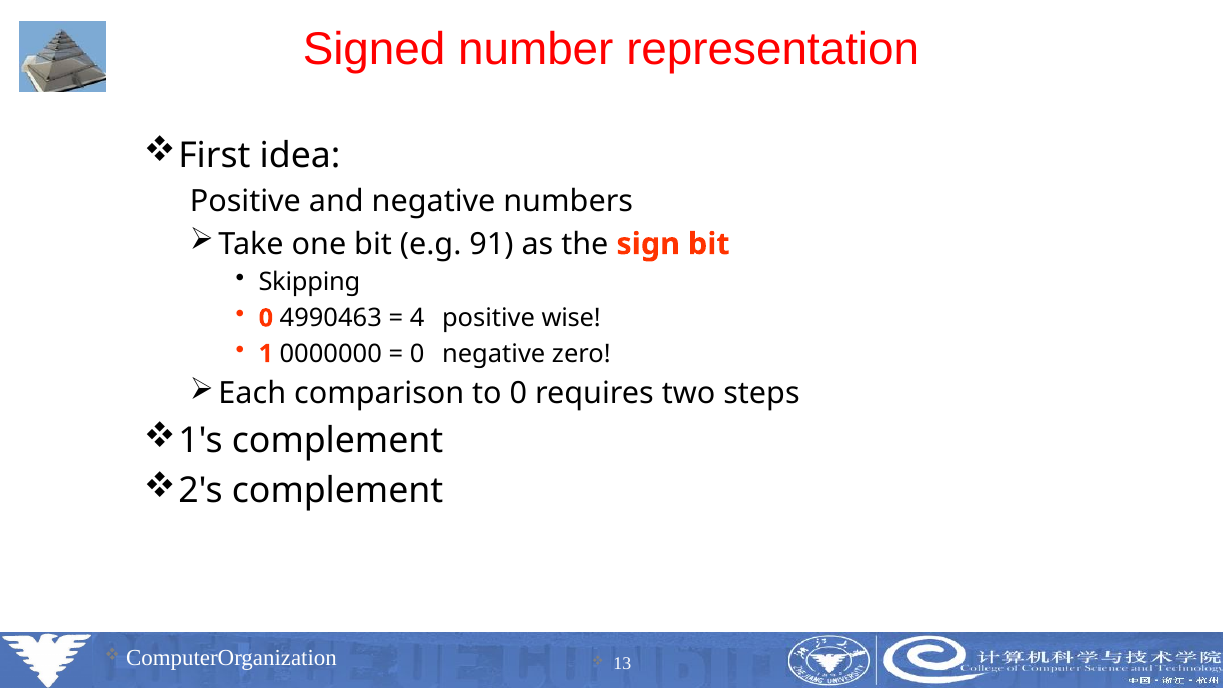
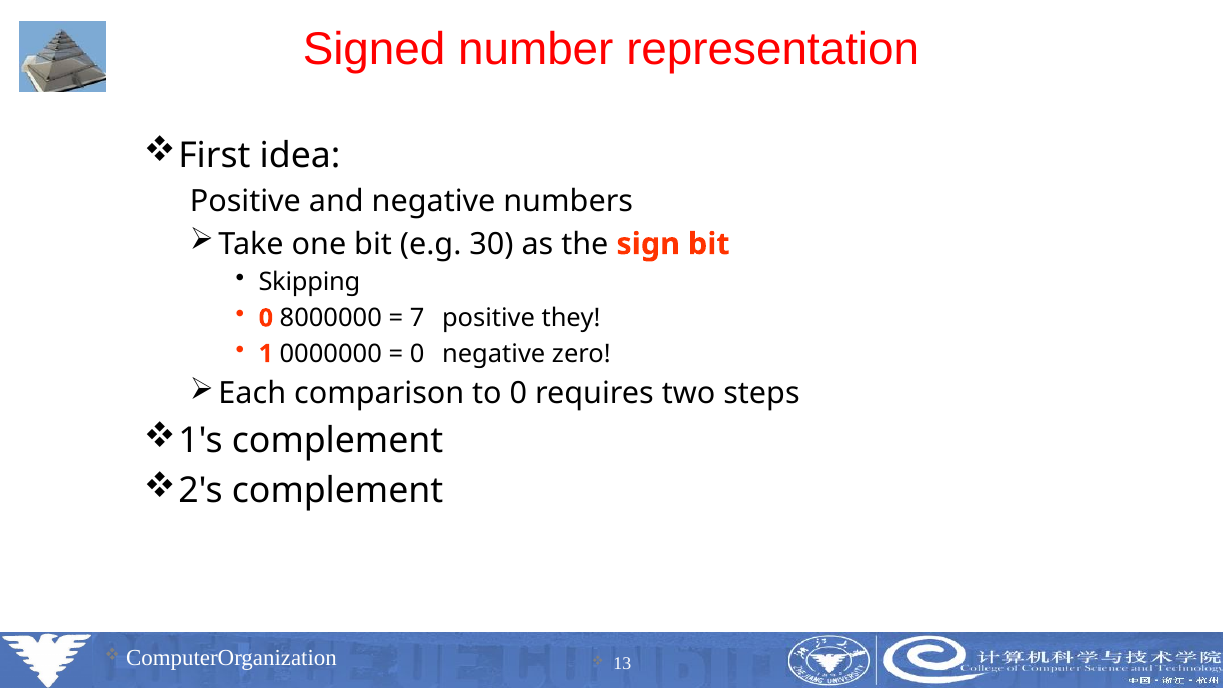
91: 91 -> 30
4990463: 4990463 -> 8000000
4: 4 -> 7
wise: wise -> they
